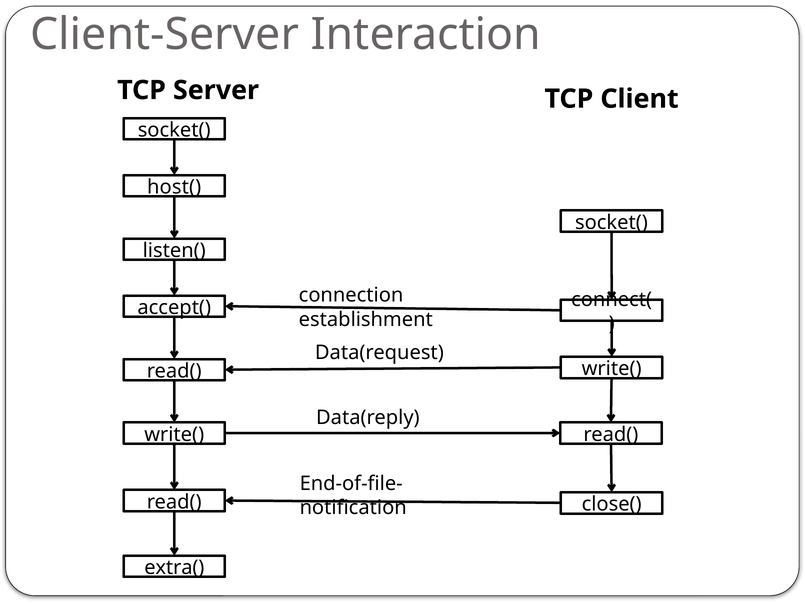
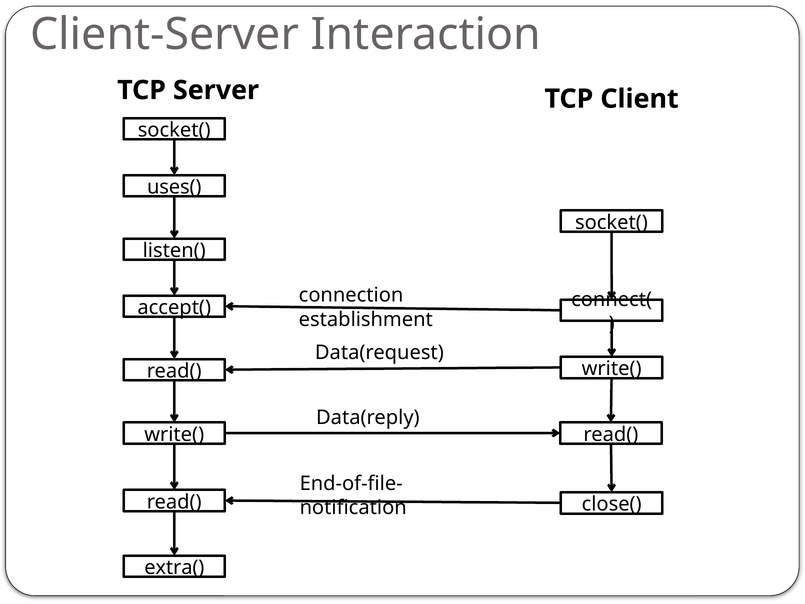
host(: host( -> uses(
